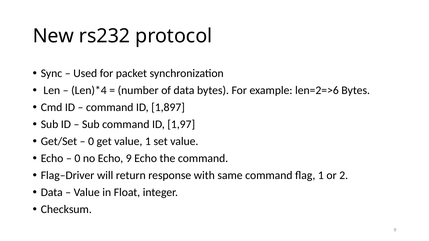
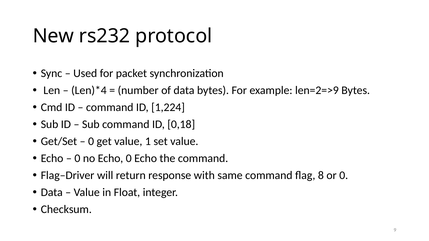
len=2=>6: len=2=>6 -> len=2=>9
1,897: 1,897 -> 1,224
1,97: 1,97 -> 0,18
Echo 9: 9 -> 0
flag 1: 1 -> 8
or 2: 2 -> 0
